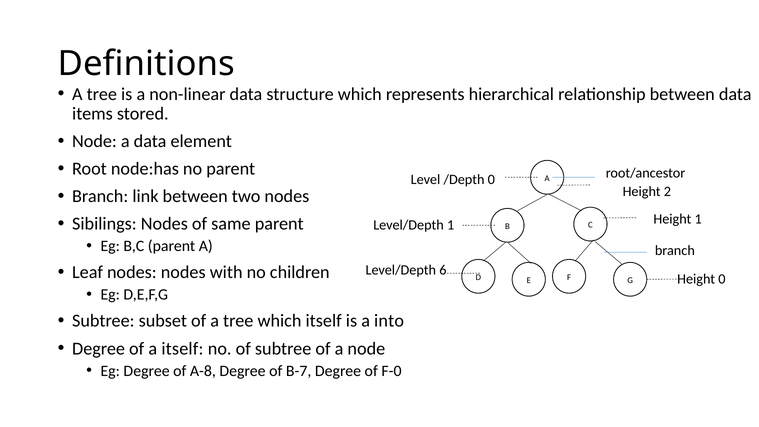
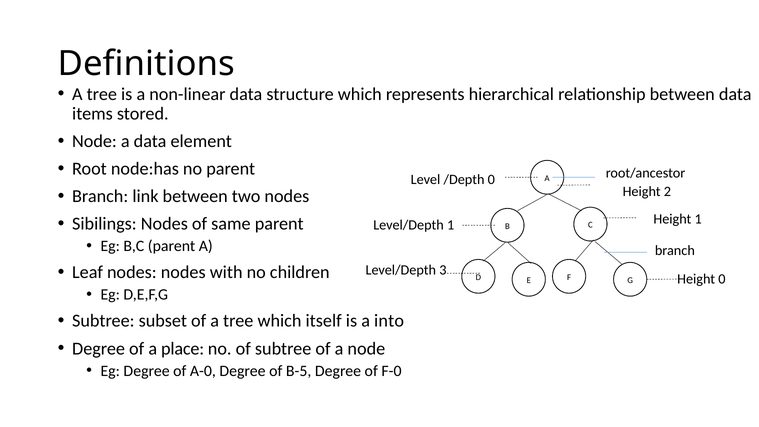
6: 6 -> 3
a itself: itself -> place
A-8: A-8 -> A-0
B-7: B-7 -> B-5
